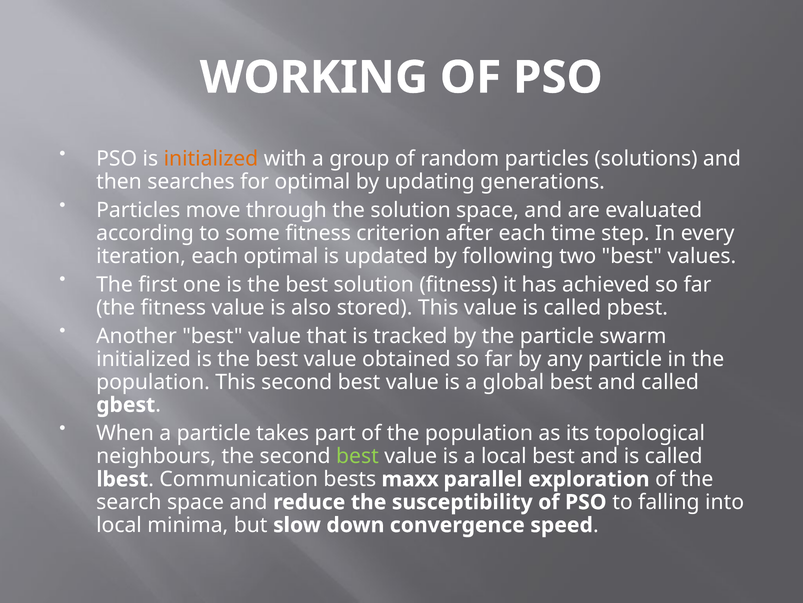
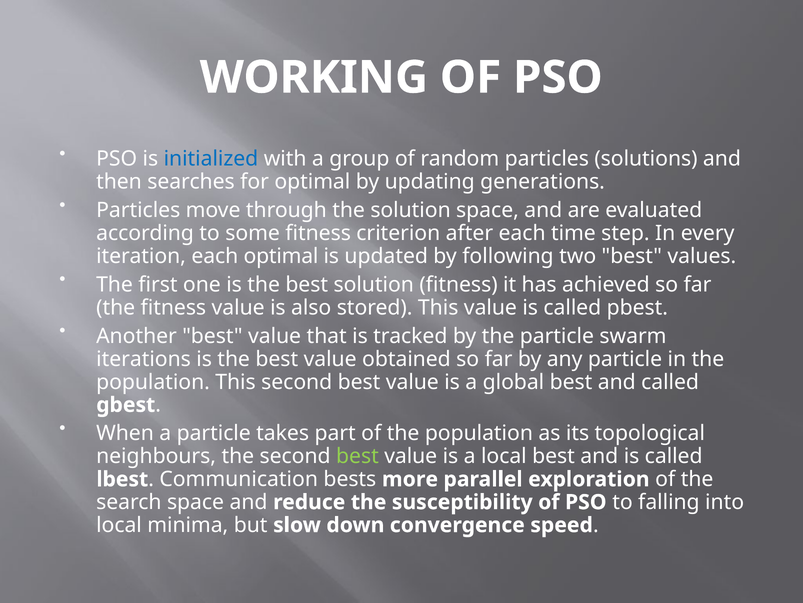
initialized at (211, 159) colour: orange -> blue
initialized at (144, 359): initialized -> iterations
maxx: maxx -> more
